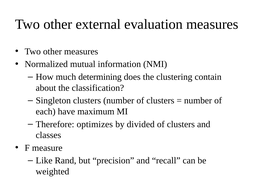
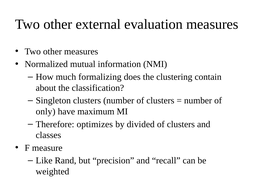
determining: determining -> formalizing
each: each -> only
